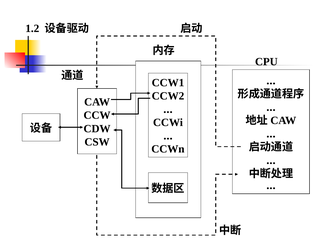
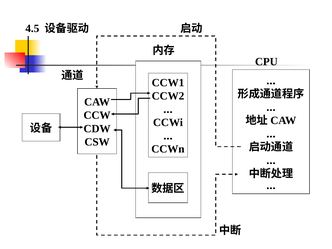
1.2: 1.2 -> 4.5
